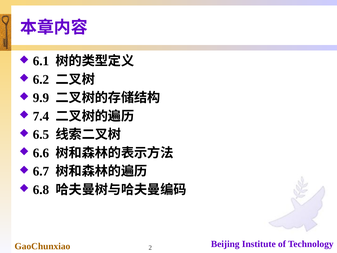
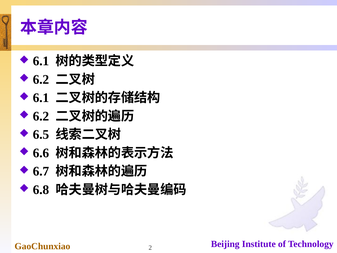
9.9 at (41, 98): 9.9 -> 6.1
7.4 at (41, 116): 7.4 -> 6.2
